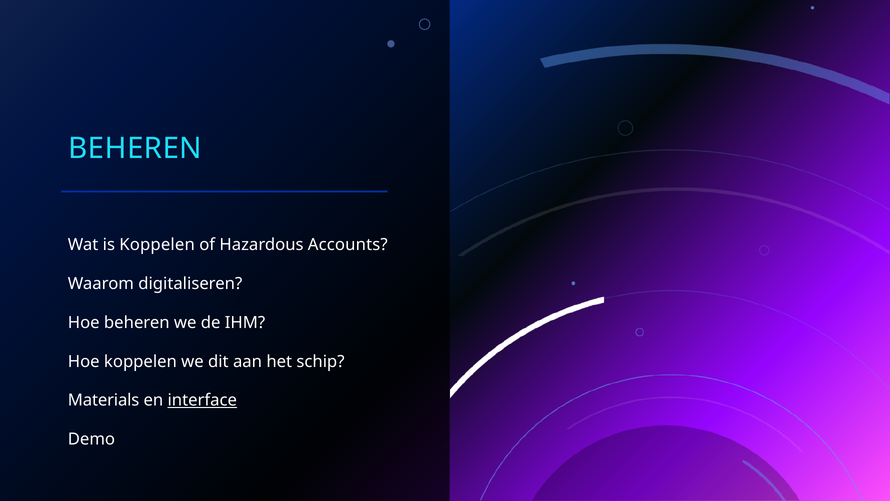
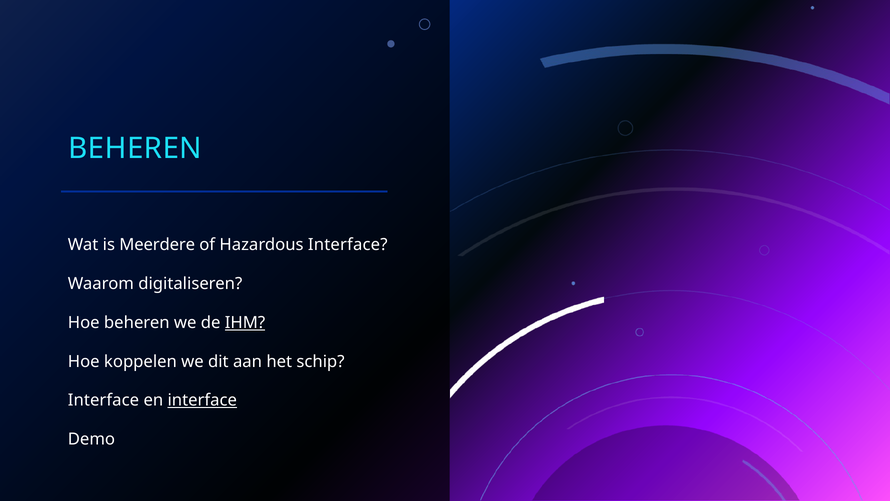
is Koppelen: Koppelen -> Meerdere
Hazardous Accounts: Accounts -> Interface
IHM underline: none -> present
Materials at (104, 400): Materials -> Interface
